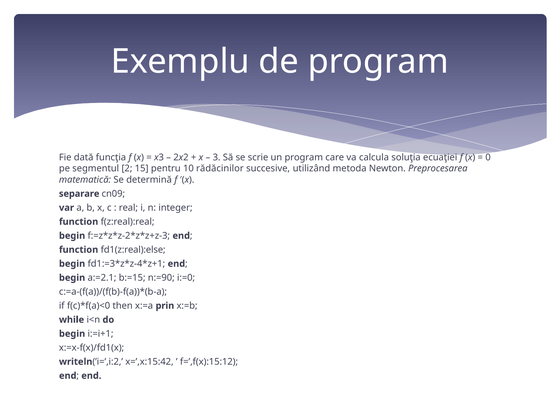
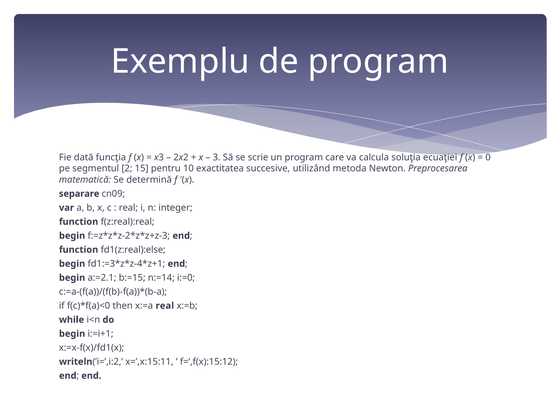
rădăcinilor: rădăcinilor -> exactitatea
n:=90: n:=90 -> n:=14
x:=a prin: prin -> real
x=’,x:15:42: x=’,x:15:42 -> x=’,x:15:11
